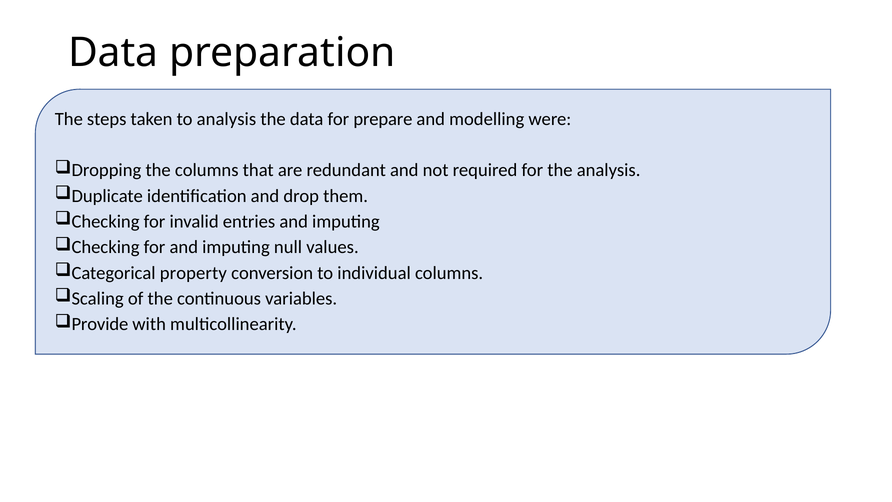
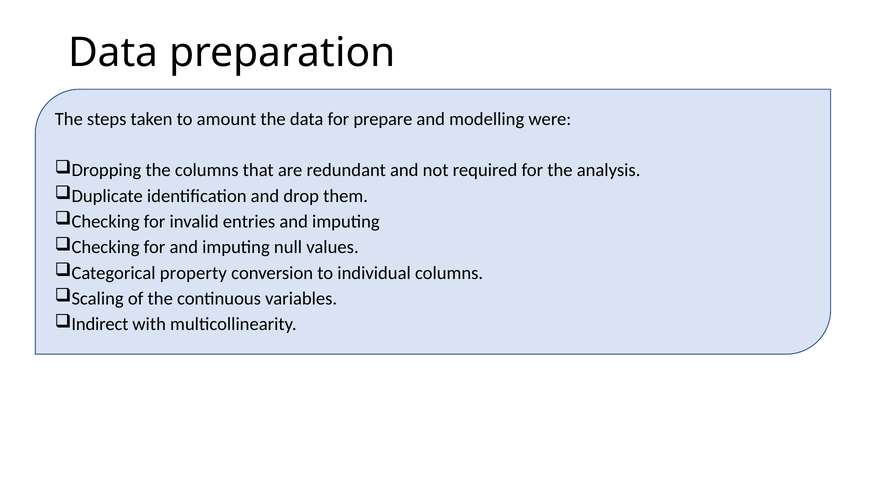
to analysis: analysis -> amount
Provide: Provide -> Indirect
